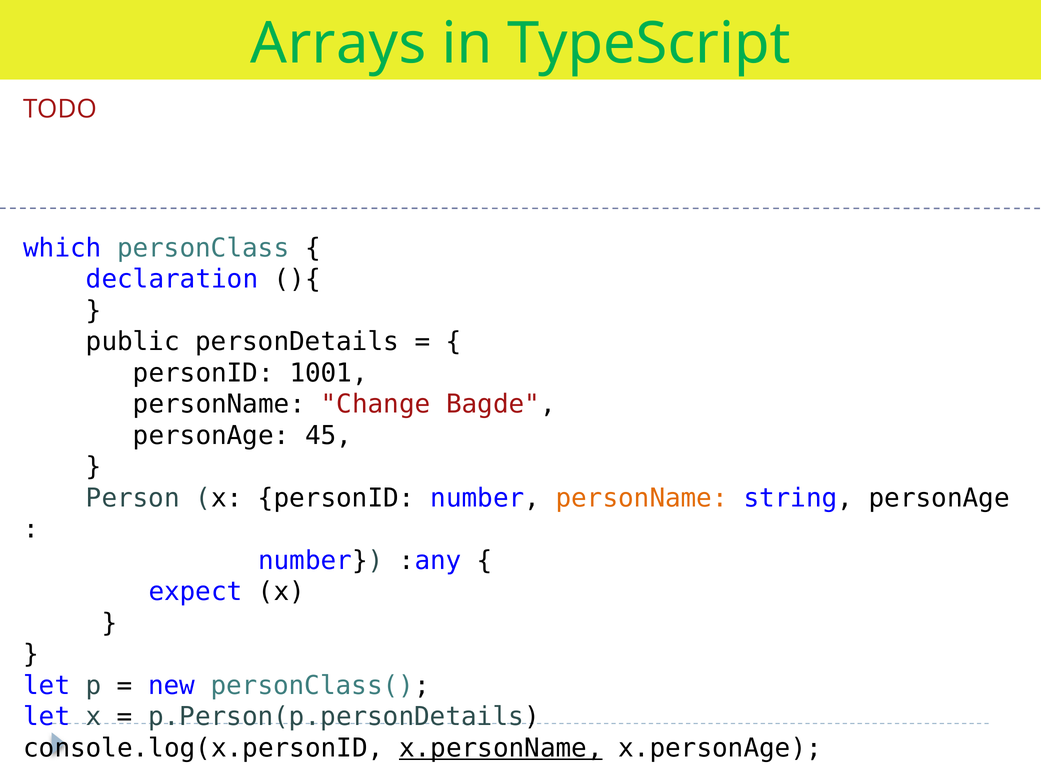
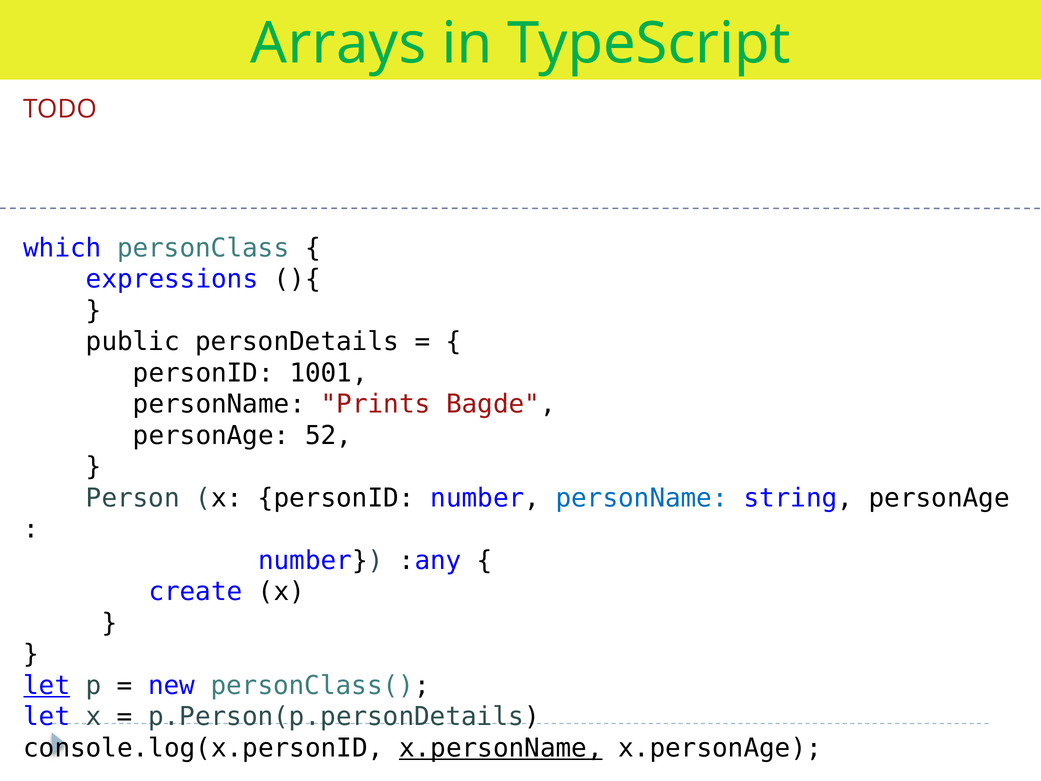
declaration: declaration -> expressions
Change: Change -> Prints
45: 45 -> 52
personName at (642, 498) colour: orange -> blue
expect: expect -> create
let at (47, 685) underline: none -> present
